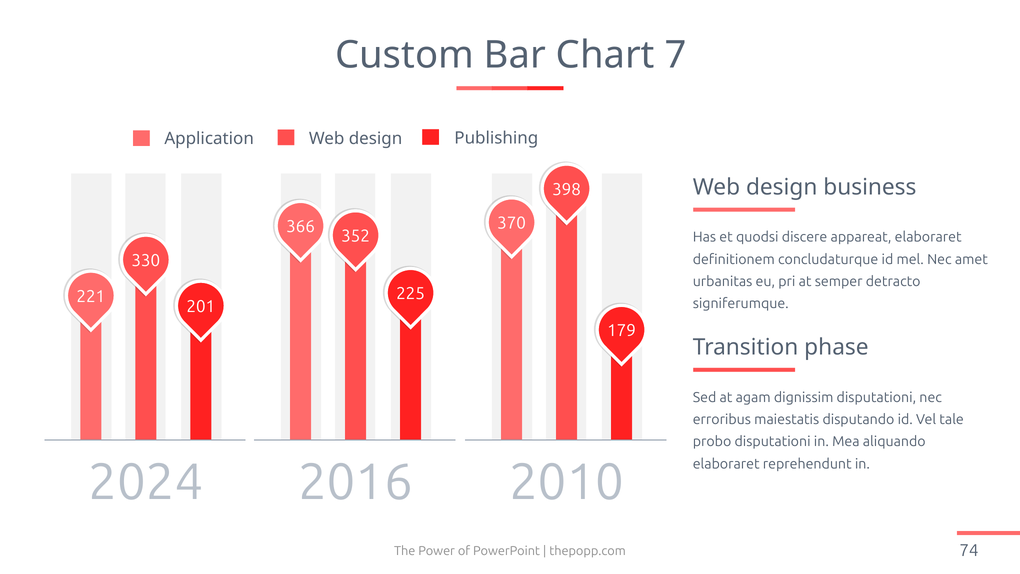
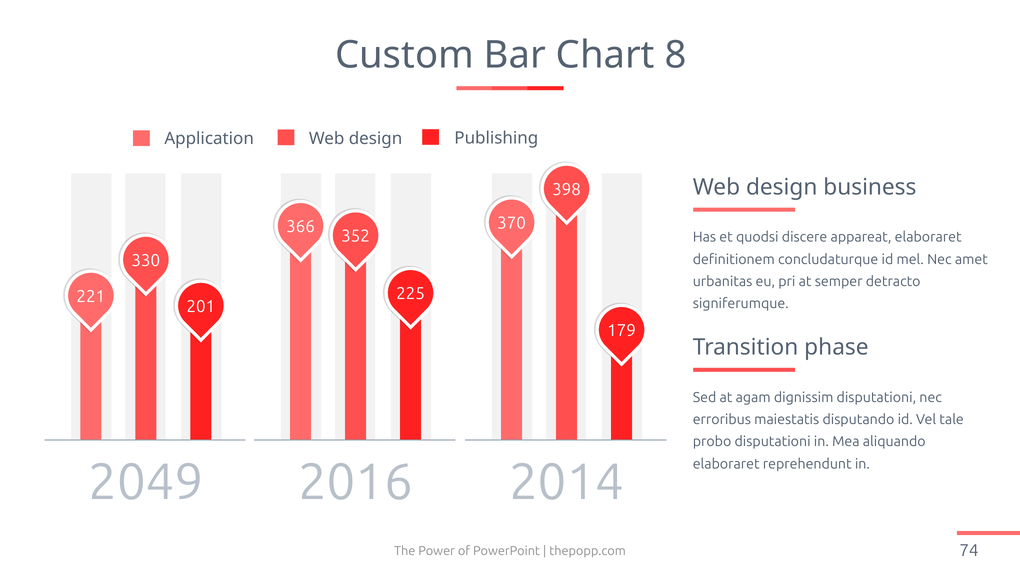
7: 7 -> 8
2024: 2024 -> 2049
2010: 2010 -> 2014
